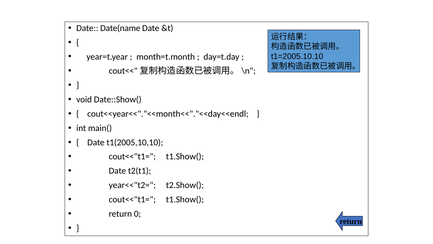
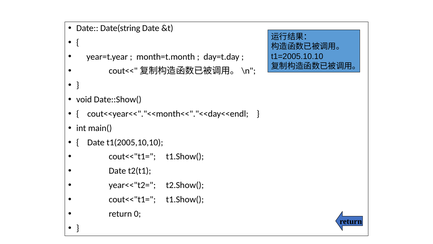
Date(name: Date(name -> Date(string
